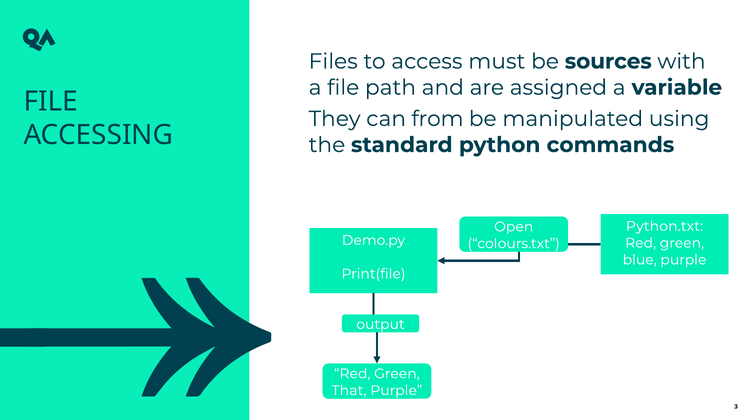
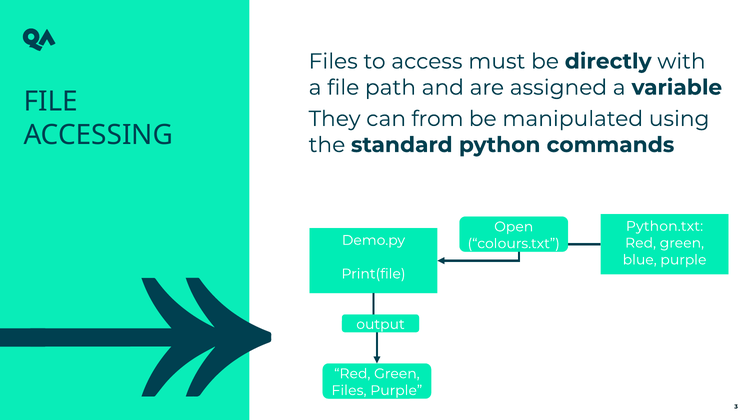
sources: sources -> directly
That at (349, 391): That -> Files
